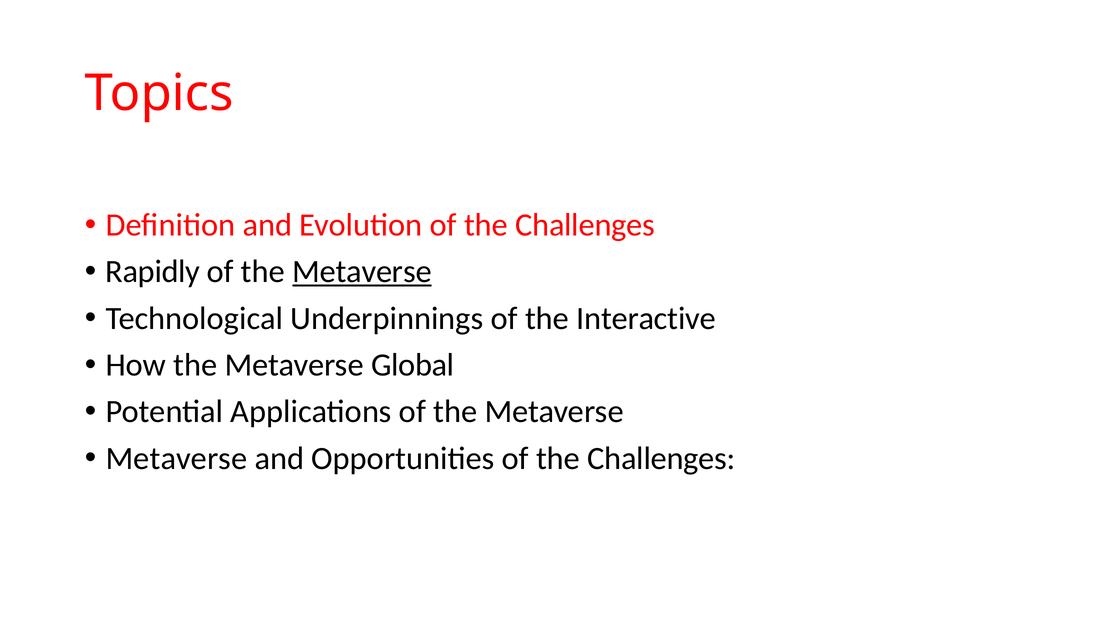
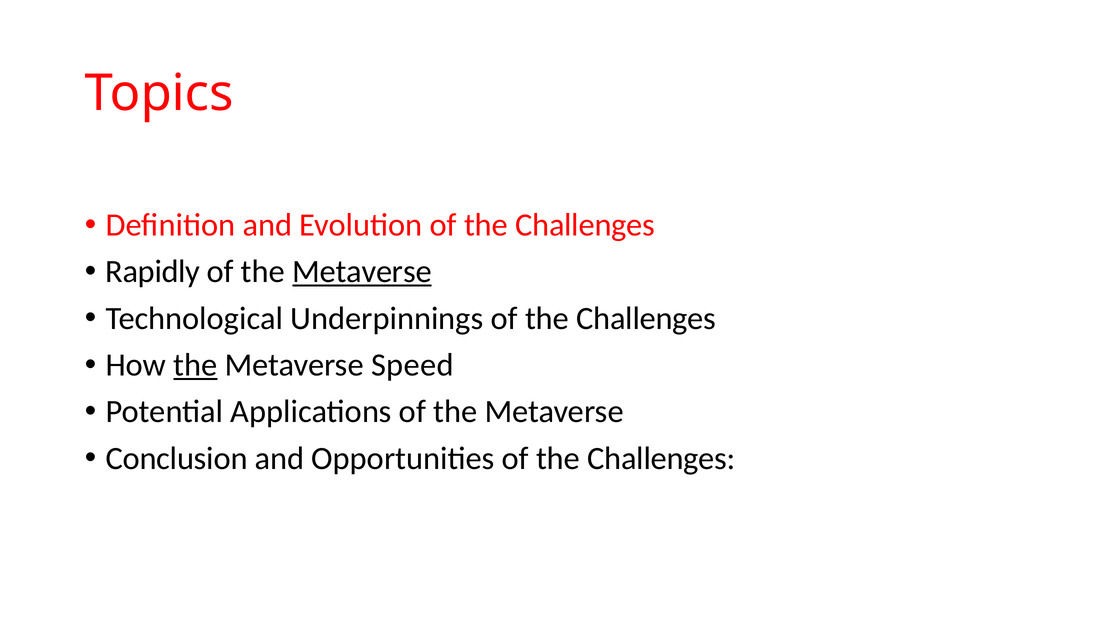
Underpinnings of the Interactive: Interactive -> Challenges
the at (195, 365) underline: none -> present
Global: Global -> Speed
Metaverse at (176, 458): Metaverse -> Conclusion
